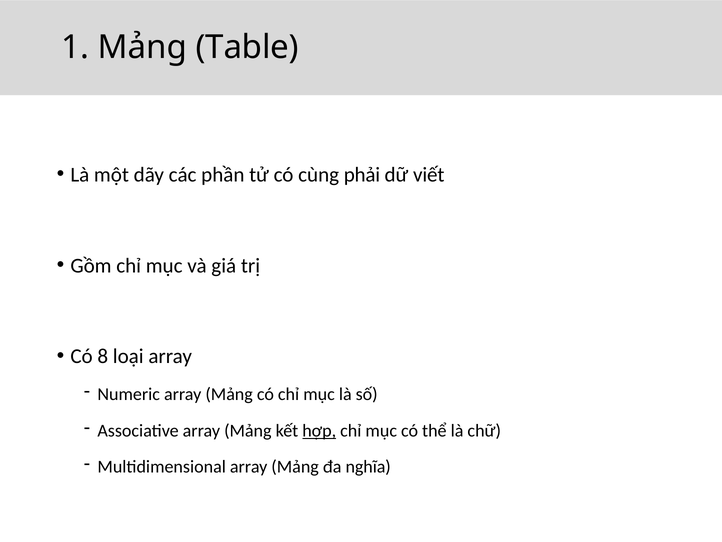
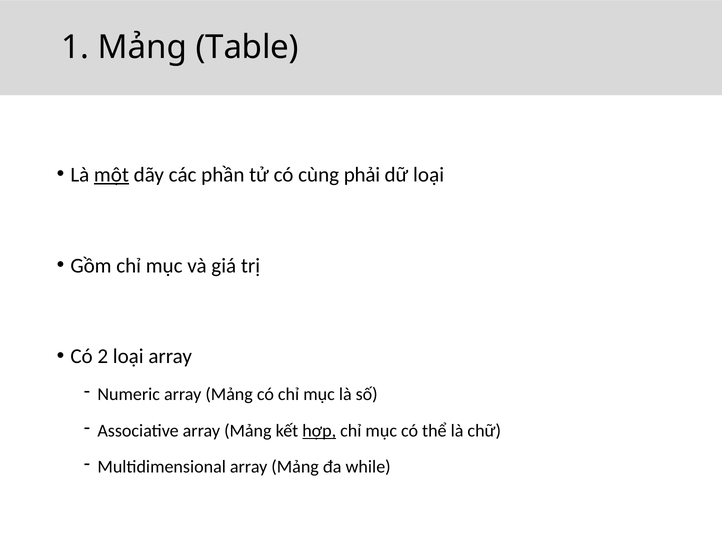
một underline: none -> present
dữ viết: viết -> loại
8: 8 -> 2
nghĩa: nghĩa -> while
